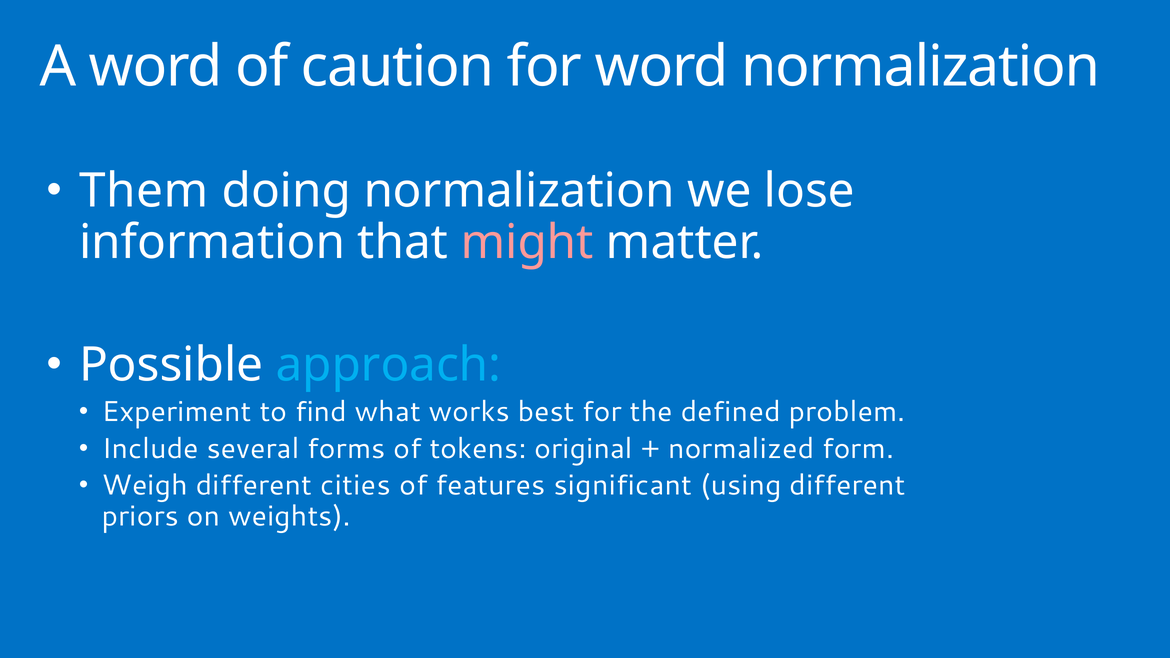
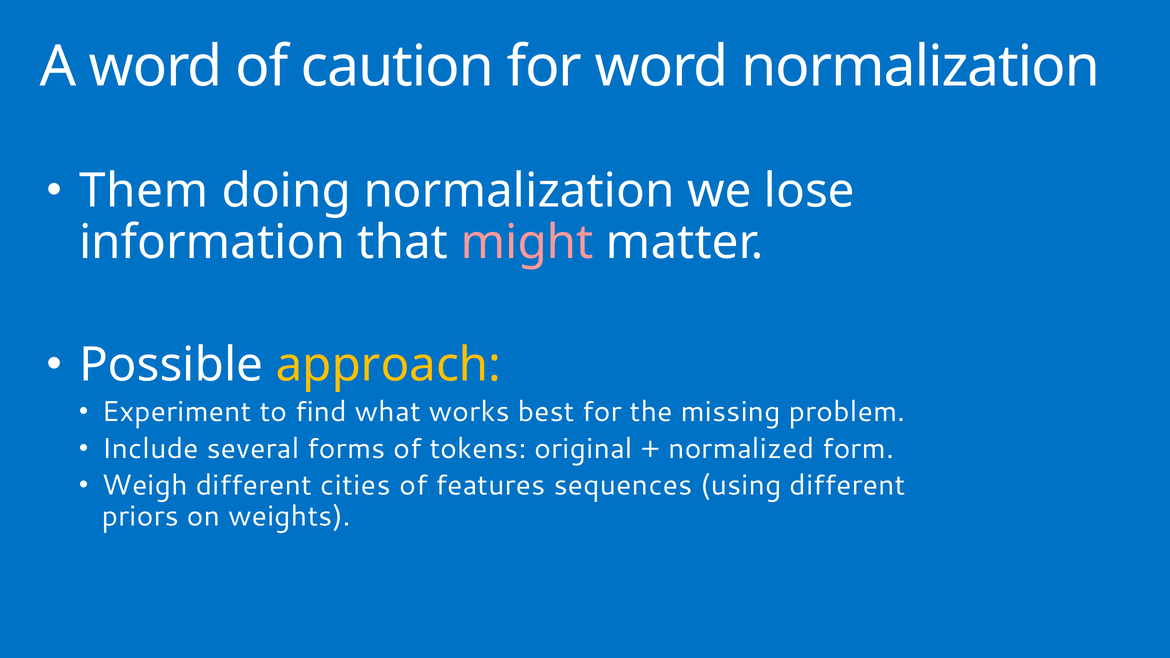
approach colour: light blue -> yellow
defined: defined -> missing
significant: significant -> sequences
